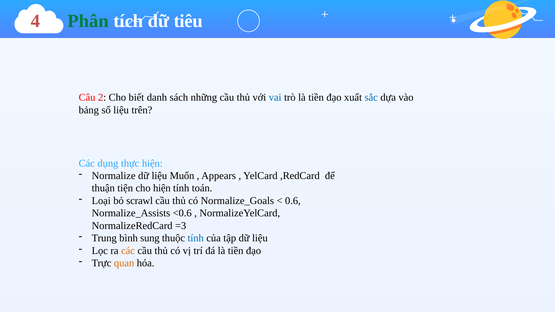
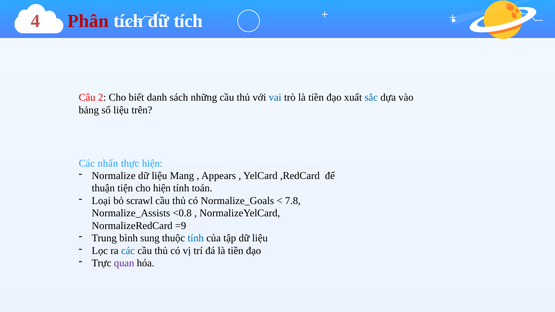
Phân colour: green -> red
dữ tiêu: tiêu -> tích
dụng: dụng -> nhấn
Muốn: Muốn -> Mang
0.6: 0.6 -> 7.8
<0.6: <0.6 -> <0.8
=3: =3 -> =9
các at (128, 251) colour: orange -> blue
quan colour: orange -> purple
